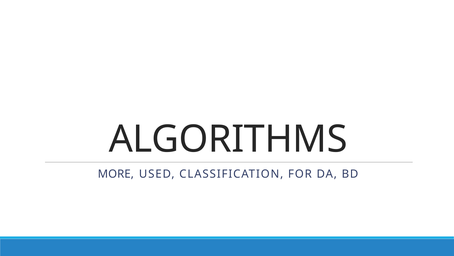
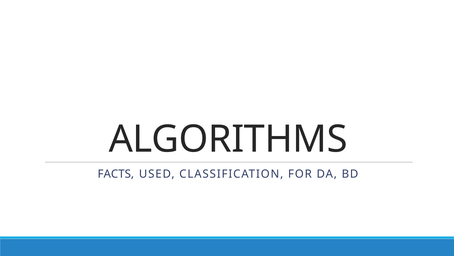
MORE: MORE -> FACTS
